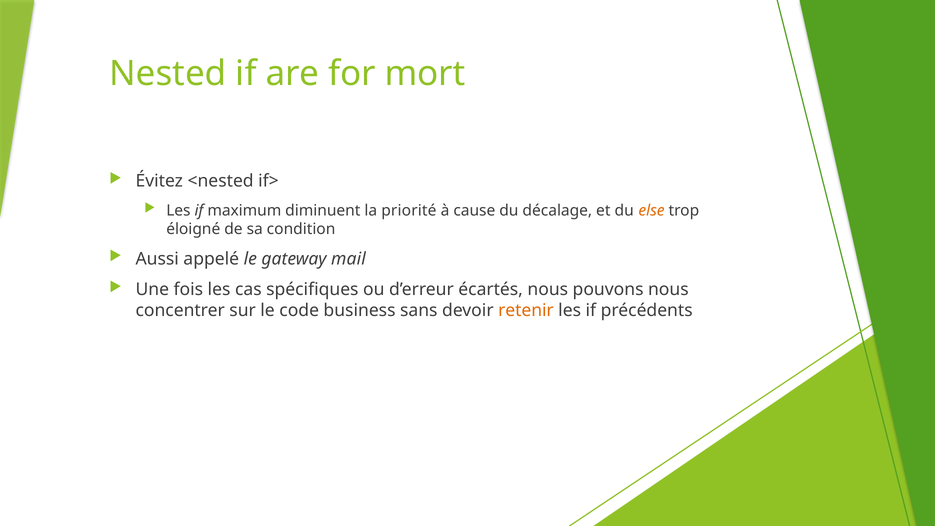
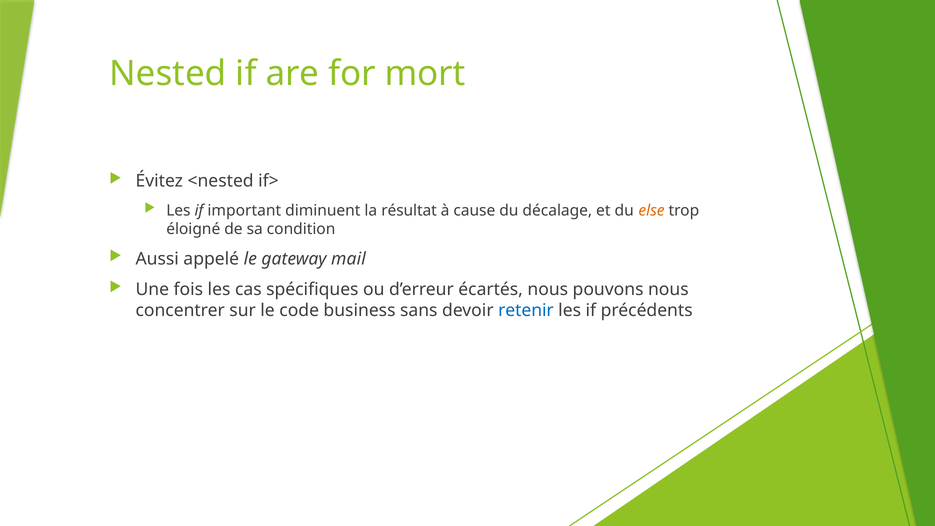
maximum: maximum -> important
priorité: priorité -> résultat
retenir colour: orange -> blue
